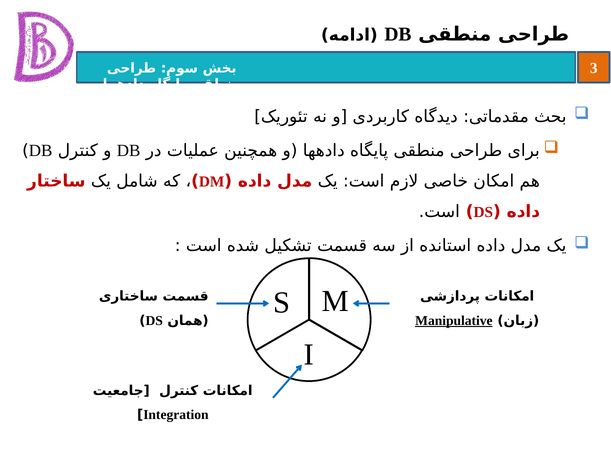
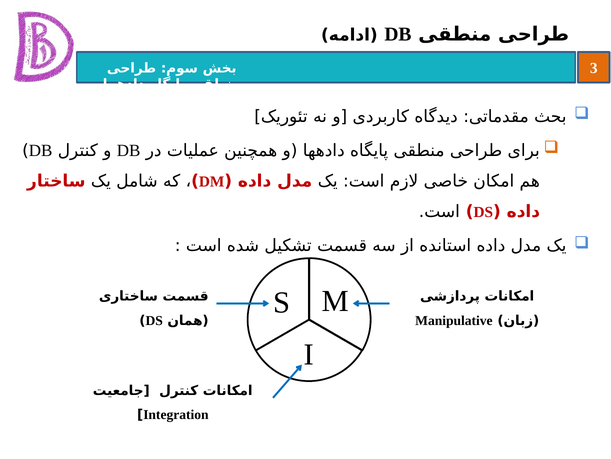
Manipulative underline: present -> none
